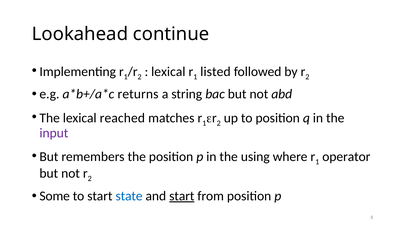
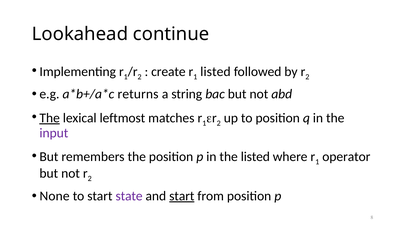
lexical at (168, 72): lexical -> create
The at (50, 118) underline: none -> present
reached: reached -> leftmost
the using: using -> listed
Some: Some -> None
state colour: blue -> purple
